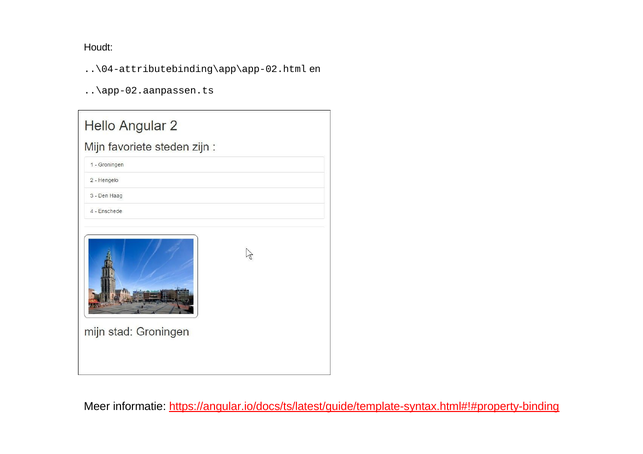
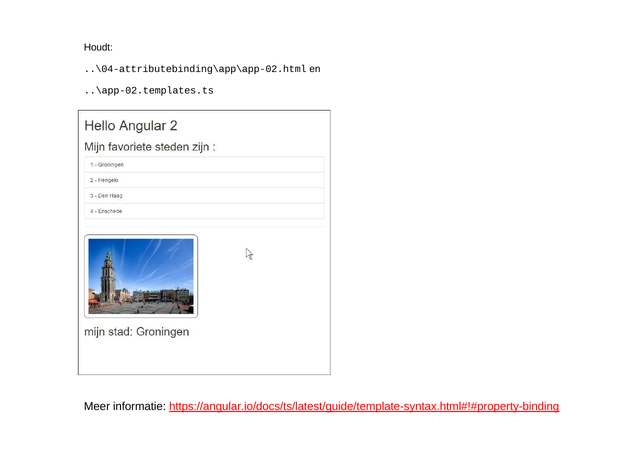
..\app-02.aanpassen.ts: ..\app-02.aanpassen.ts -> ..\app-02.templates.ts
